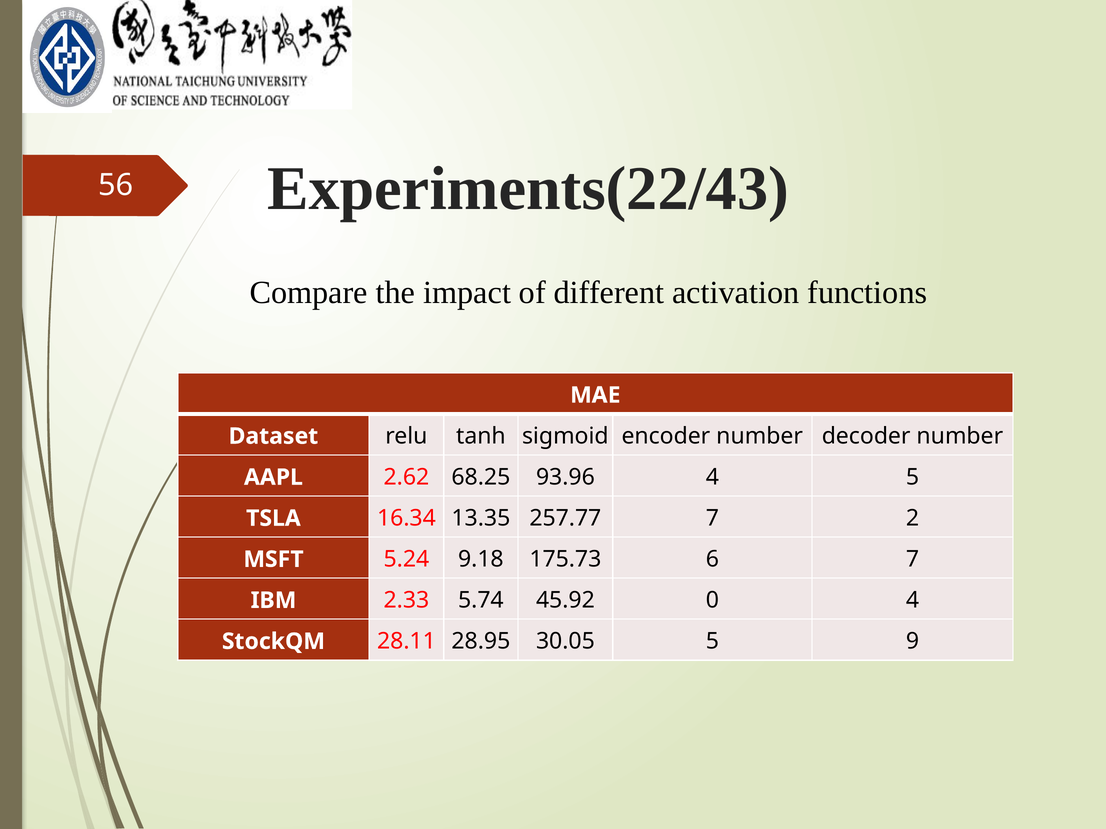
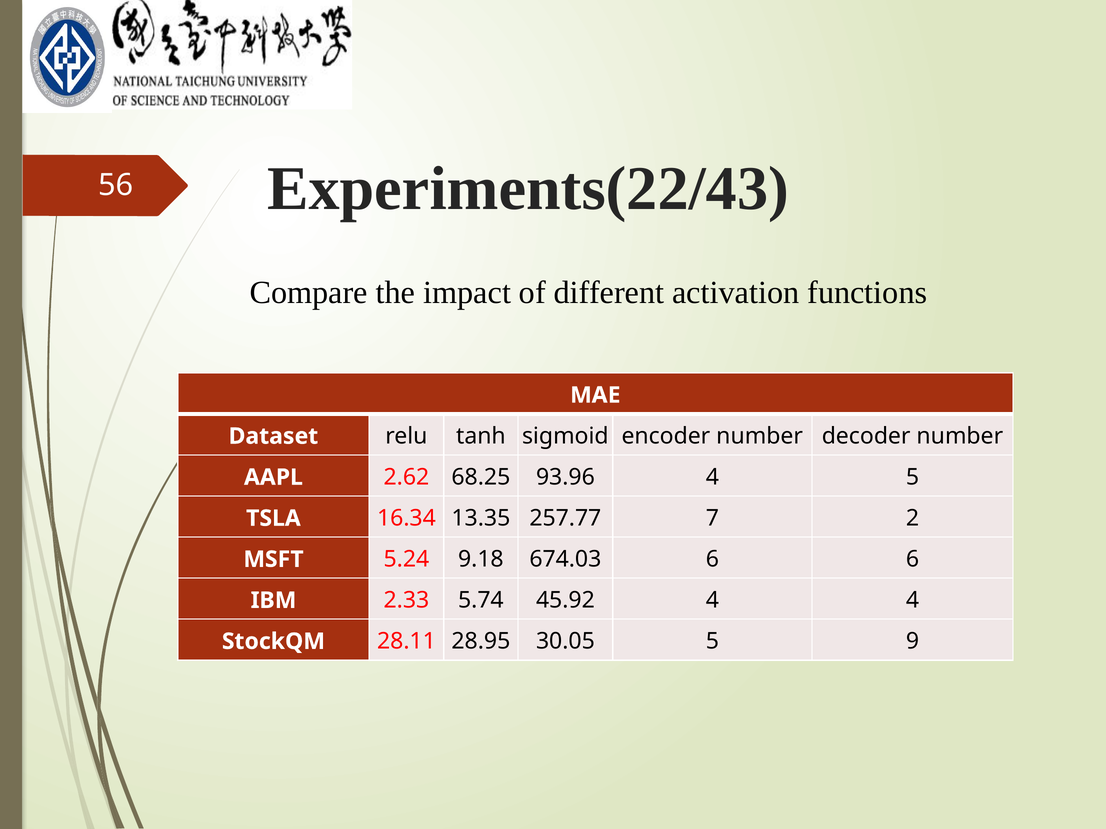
175.73: 175.73 -> 674.03
6 7: 7 -> 6
45.92 0: 0 -> 4
